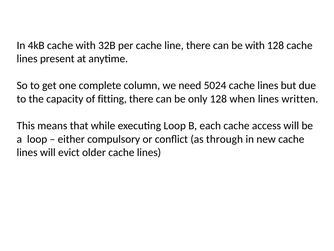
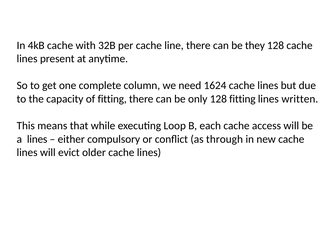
be with: with -> they
5024: 5024 -> 1624
128 when: when -> fitting
a loop: loop -> lines
